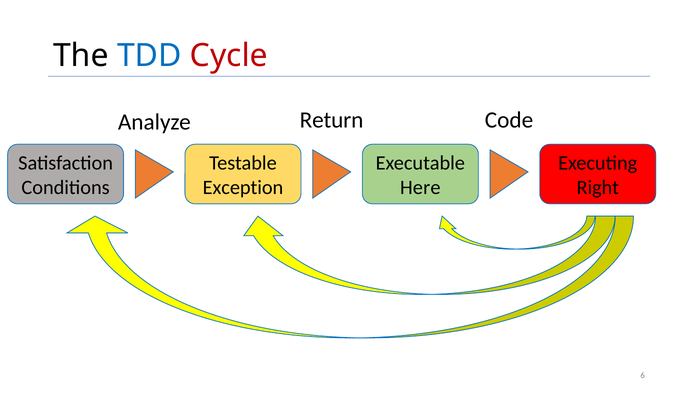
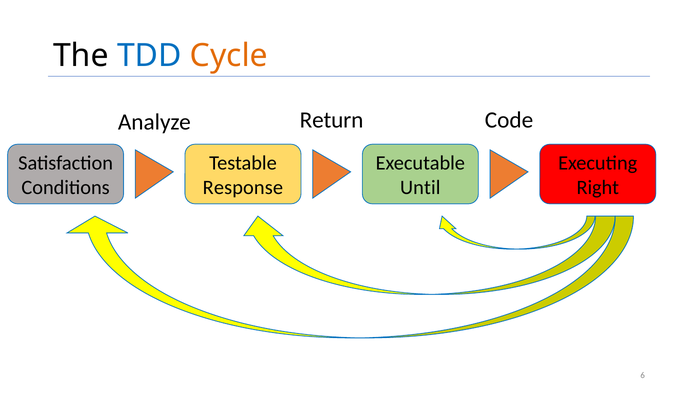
Cycle colour: red -> orange
Exception: Exception -> Response
Here: Here -> Until
